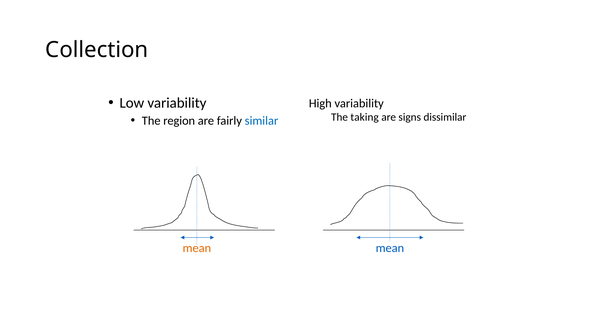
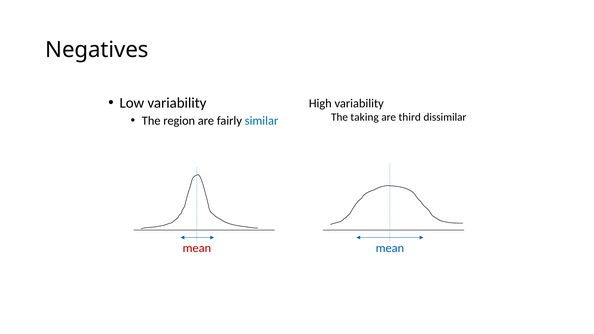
Collection: Collection -> Negatives
signs: signs -> third
mean at (197, 248) colour: orange -> red
